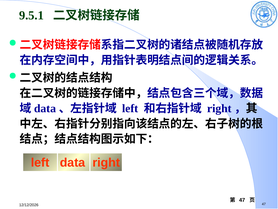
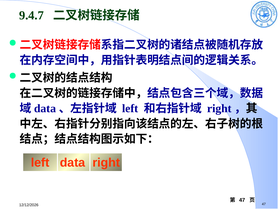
9.5.1: 9.5.1 -> 9.4.7
